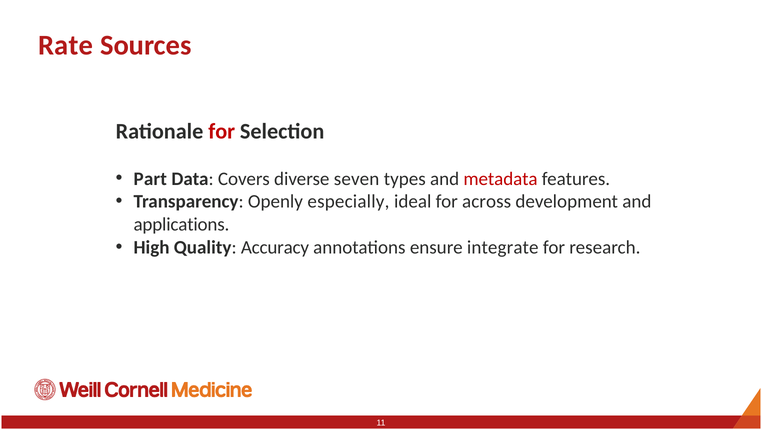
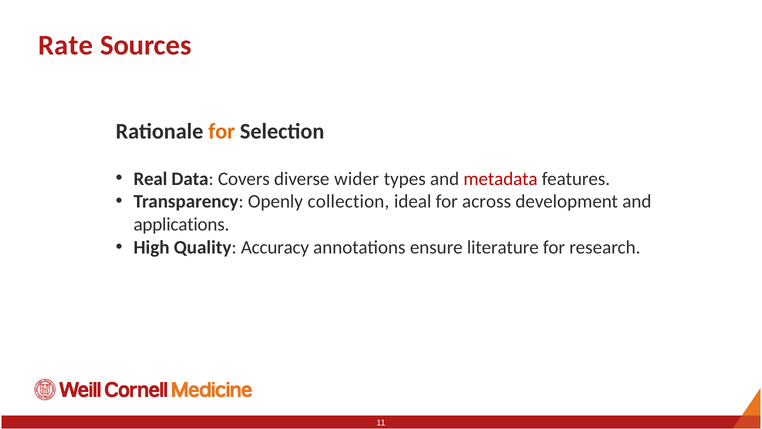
for at (222, 131) colour: red -> orange
Part: Part -> Real
seven: seven -> wider
especially: especially -> collection
integrate: integrate -> literature
